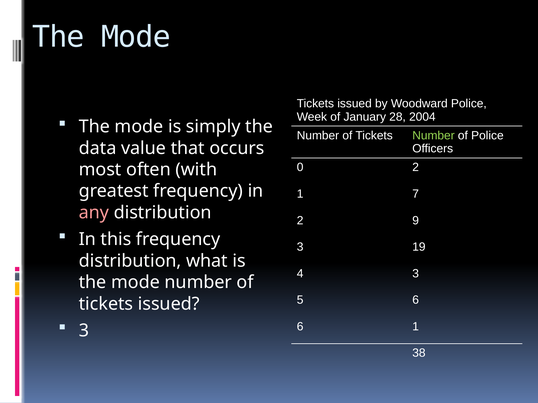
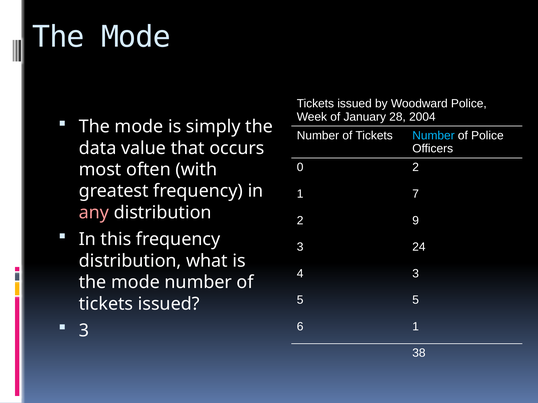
Number at (433, 136) colour: light green -> light blue
19: 19 -> 24
5 6: 6 -> 5
